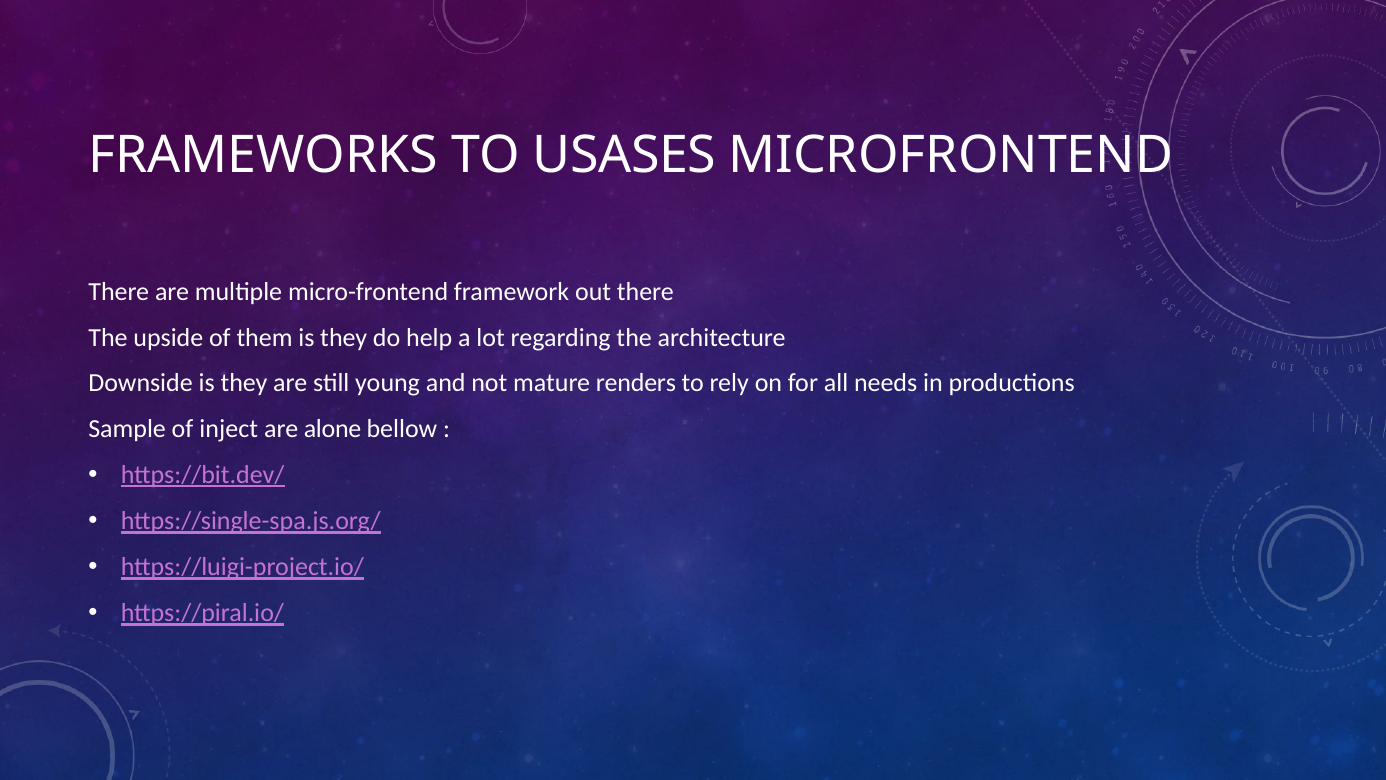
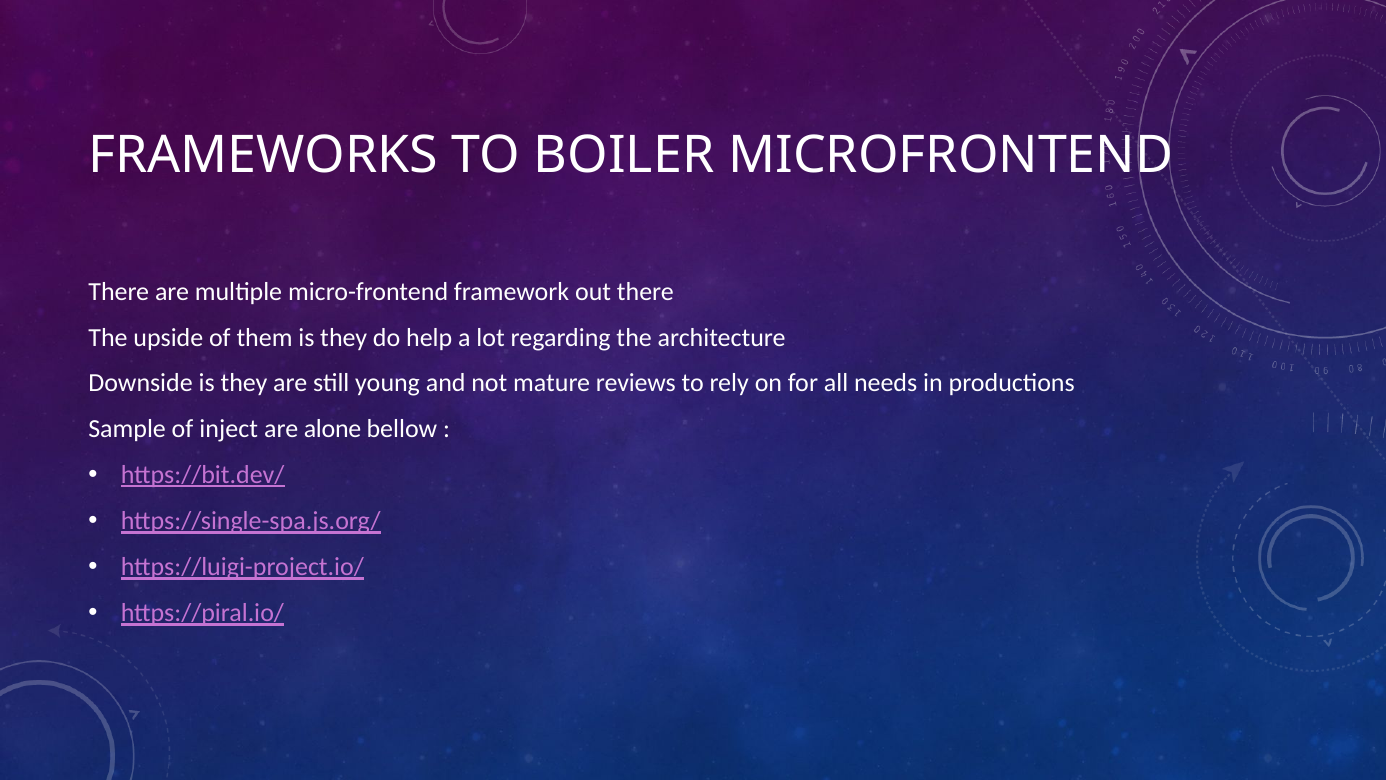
USASES: USASES -> BOILER
renders: renders -> reviews
